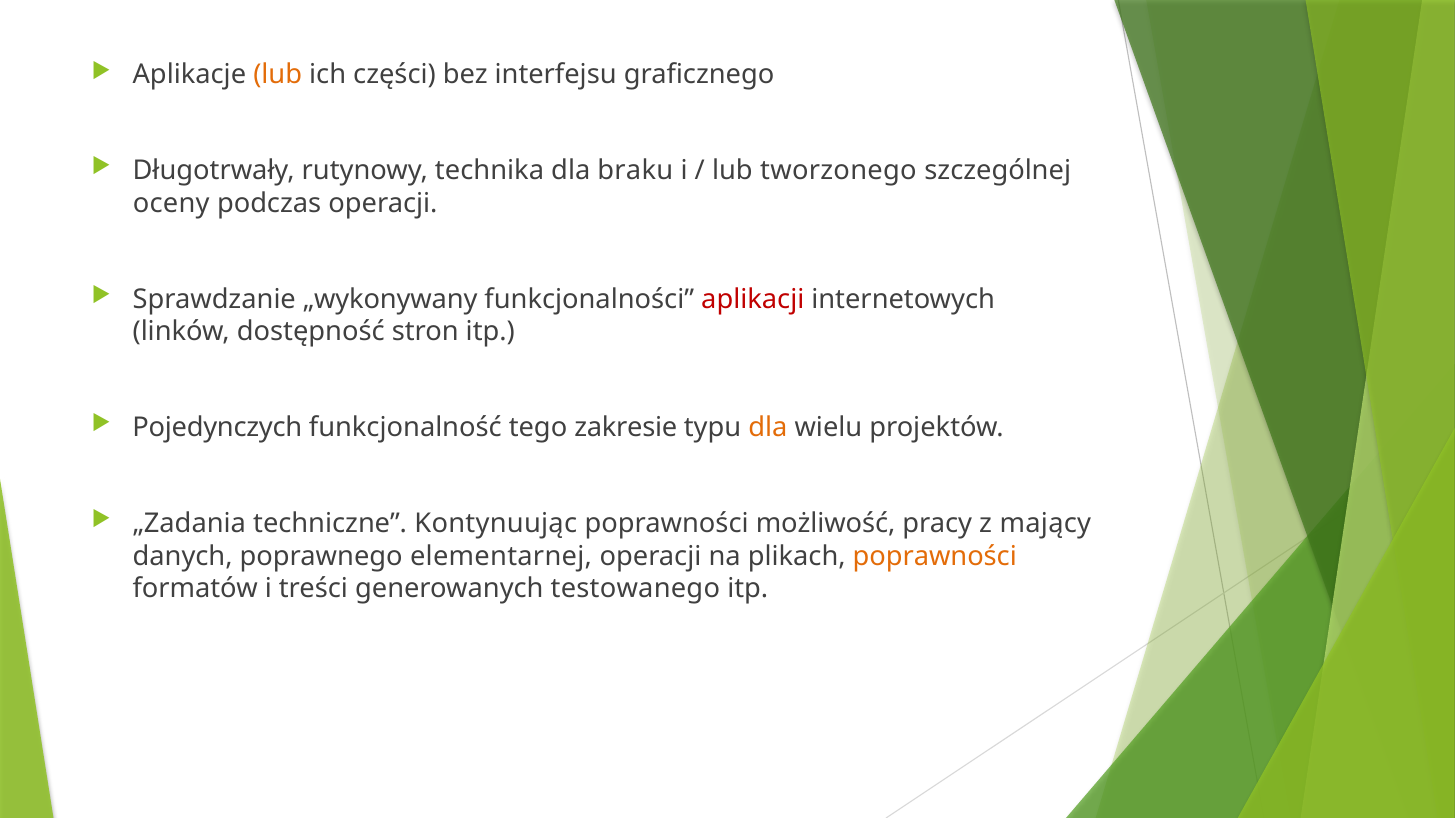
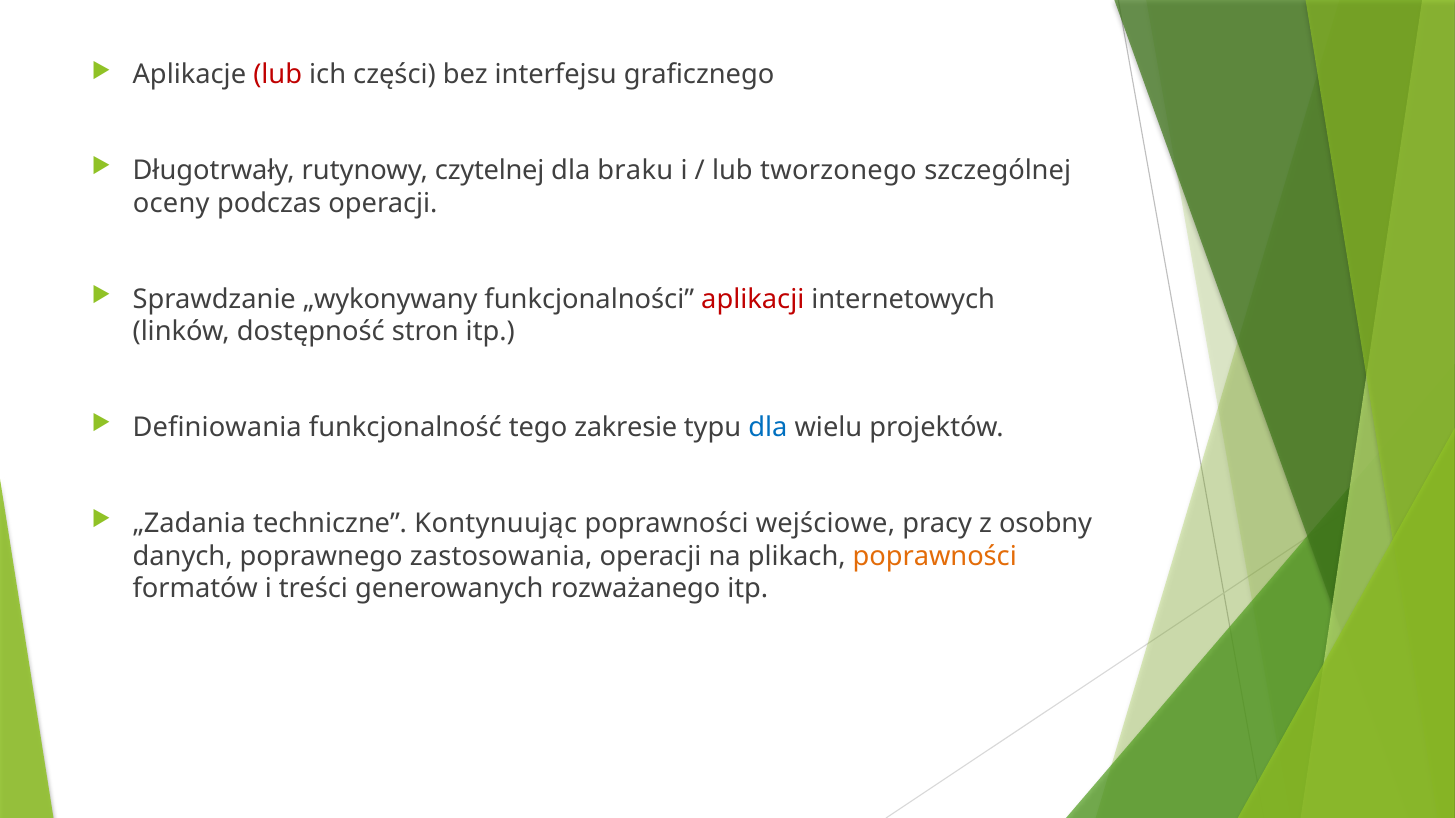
lub at (278, 75) colour: orange -> red
technika: technika -> czytelnej
Pojedynczych: Pojedynczych -> Definiowania
dla at (768, 428) colour: orange -> blue
możliwość: możliwość -> wejściowe
mający: mający -> osobny
elementarnej: elementarnej -> zastosowania
testowanego: testowanego -> rozważanego
